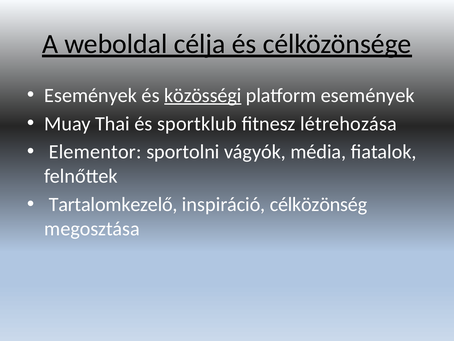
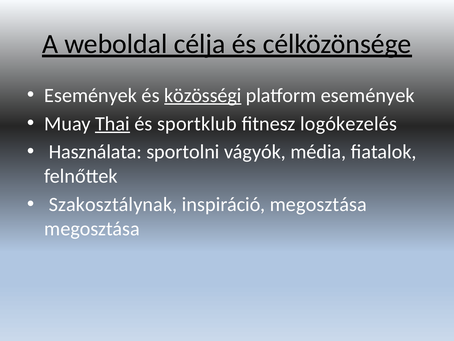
Thai underline: none -> present
létrehozása: létrehozása -> logókezelés
Elementor: Elementor -> Használata
Tartalomkezelő: Tartalomkezelő -> Szakosztálynak
inspiráció célközönség: célközönség -> megosztása
